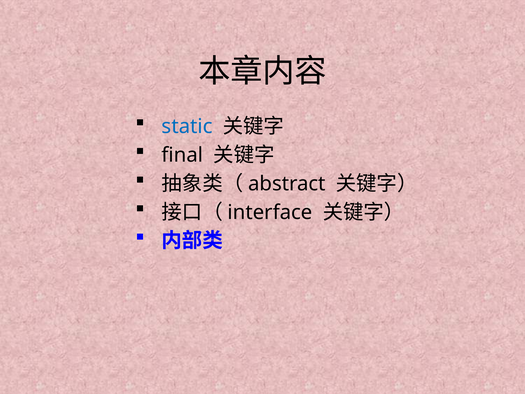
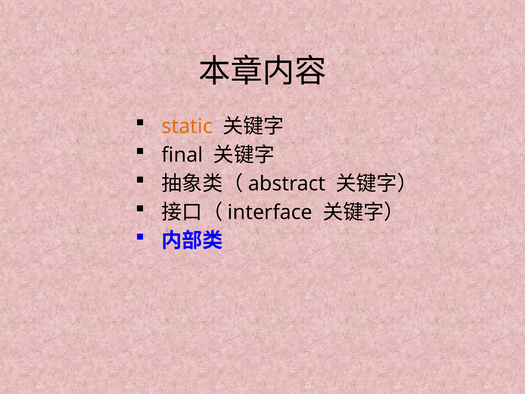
static colour: blue -> orange
